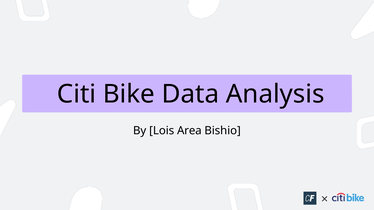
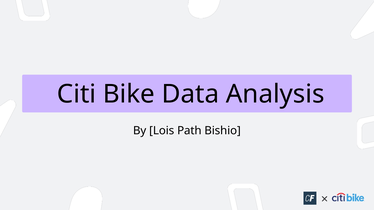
Area: Area -> Path
